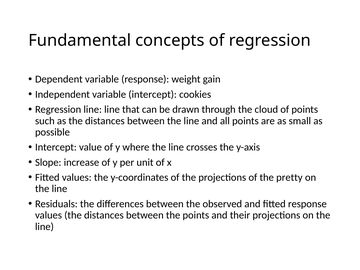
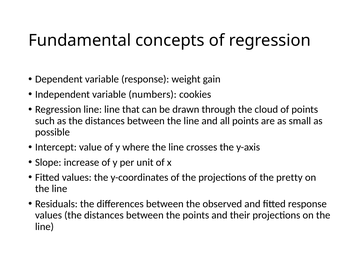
variable intercept: intercept -> numbers
